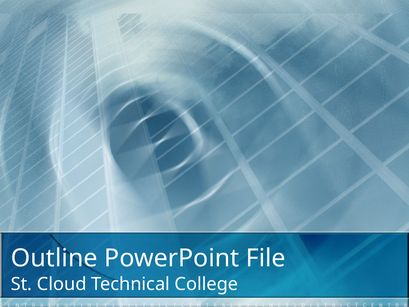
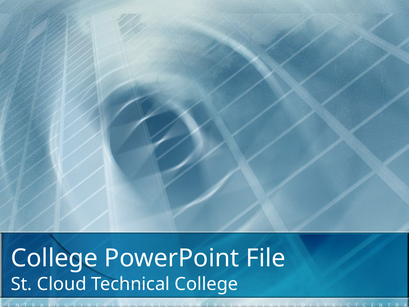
Outline at (54, 258): Outline -> College
